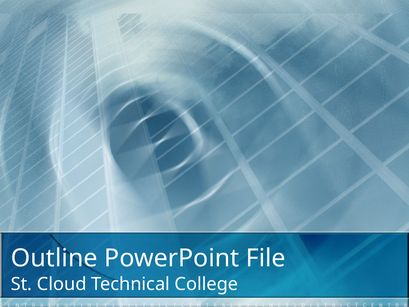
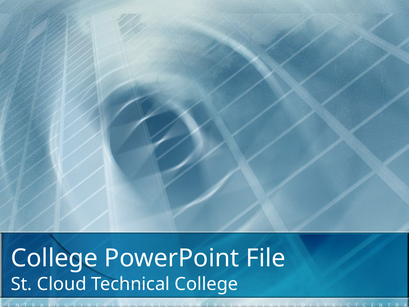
Outline at (54, 258): Outline -> College
